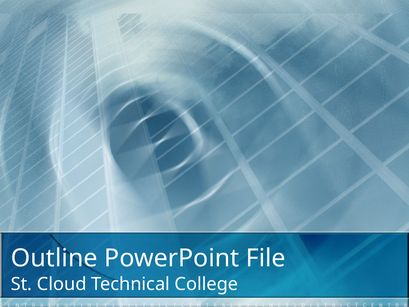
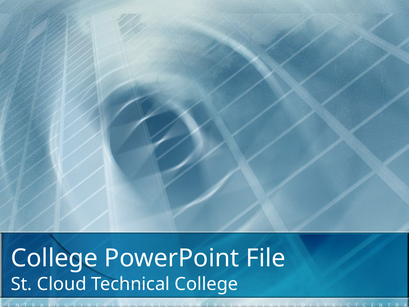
Outline at (54, 258): Outline -> College
